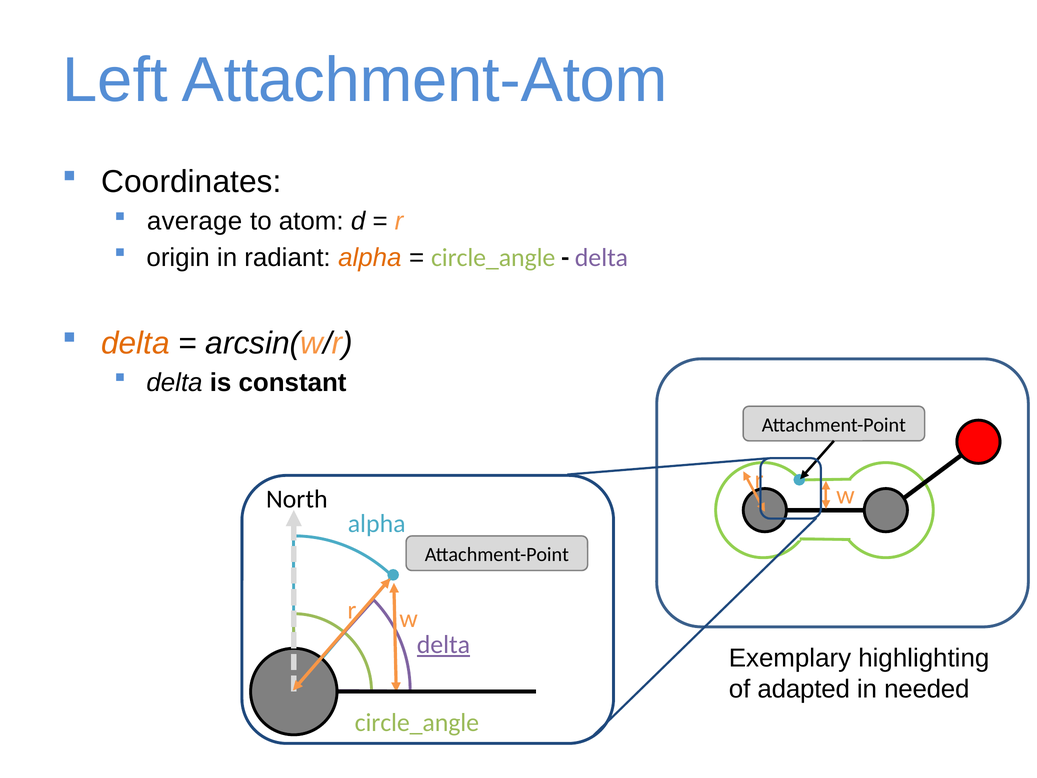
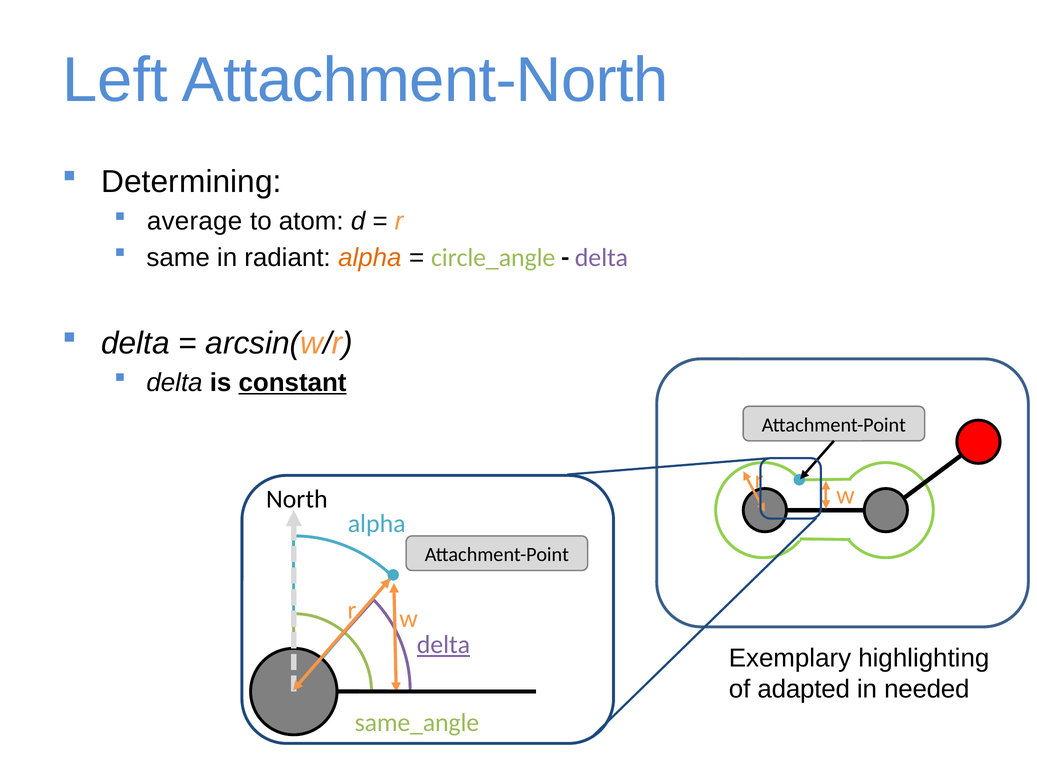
Attachment-Atom: Attachment-Atom -> Attachment-North
Coordinates: Coordinates -> Determining
origin: origin -> same
delta at (135, 343) colour: orange -> black
constant underline: none -> present
circle_angle at (417, 722): circle_angle -> same_angle
